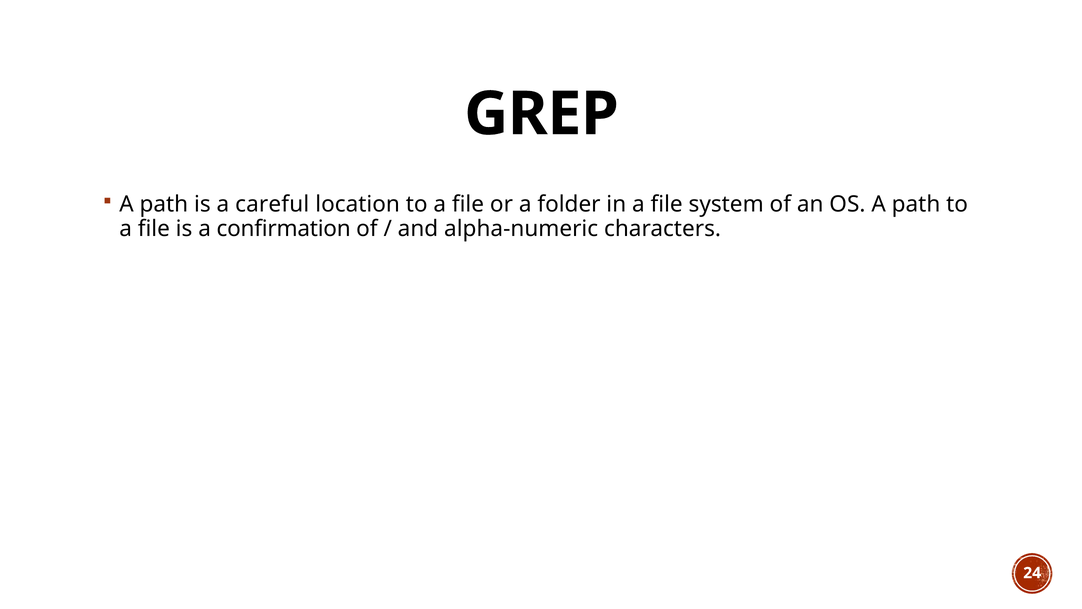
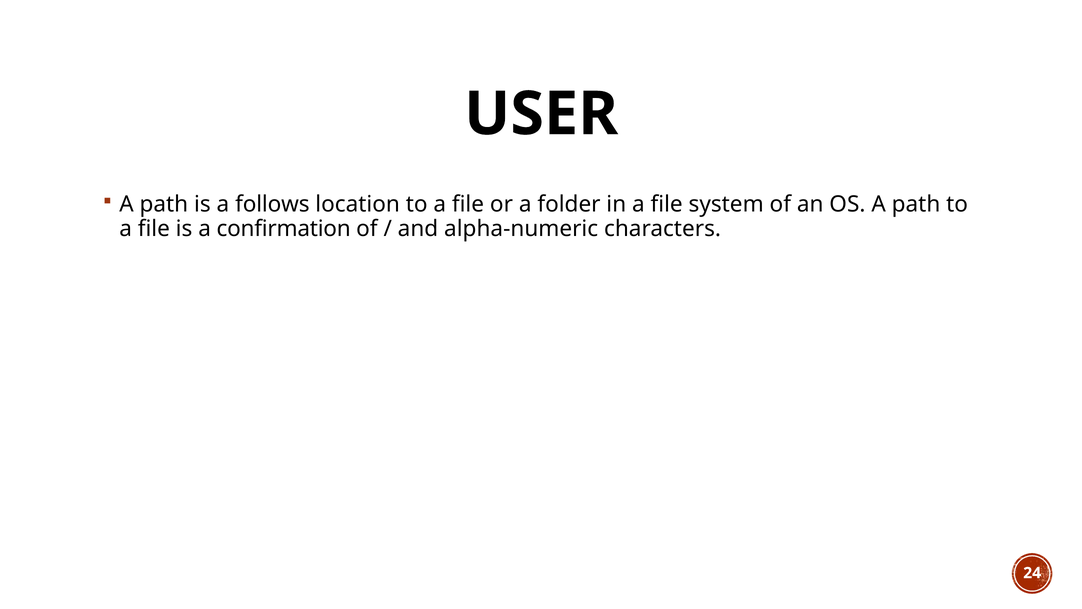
GREP: GREP -> USER
careful: careful -> follows
